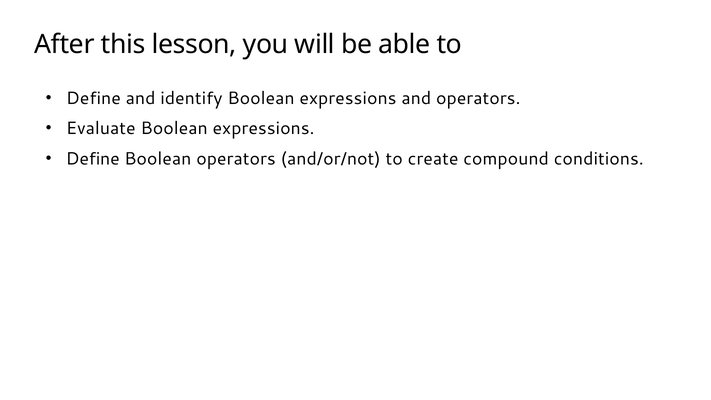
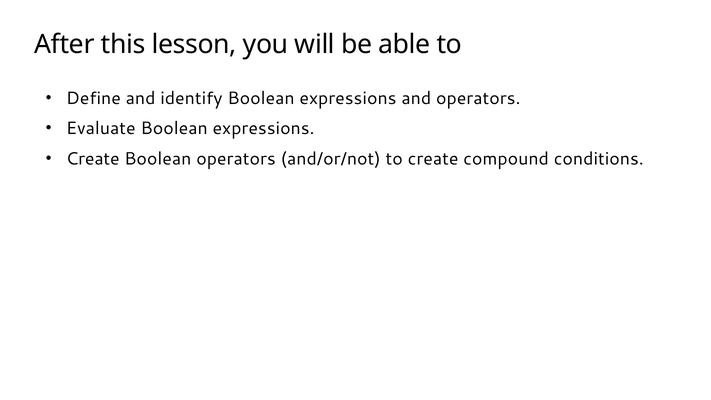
Define at (93, 159): Define -> Create
